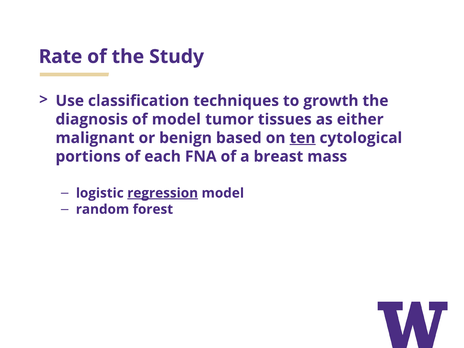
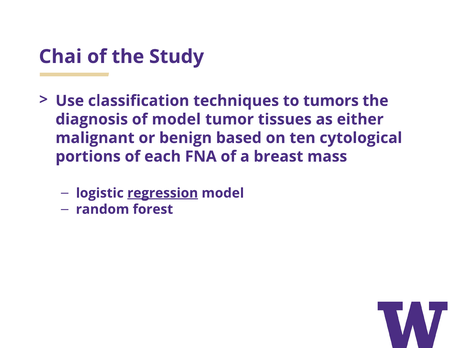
Rate: Rate -> Chai
growth: growth -> tumors
ten underline: present -> none
